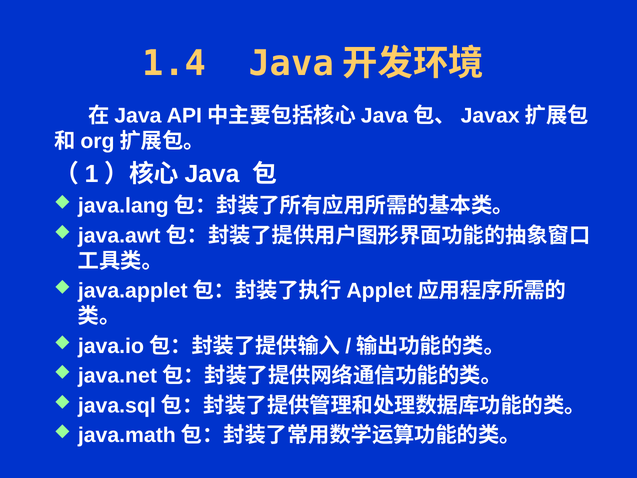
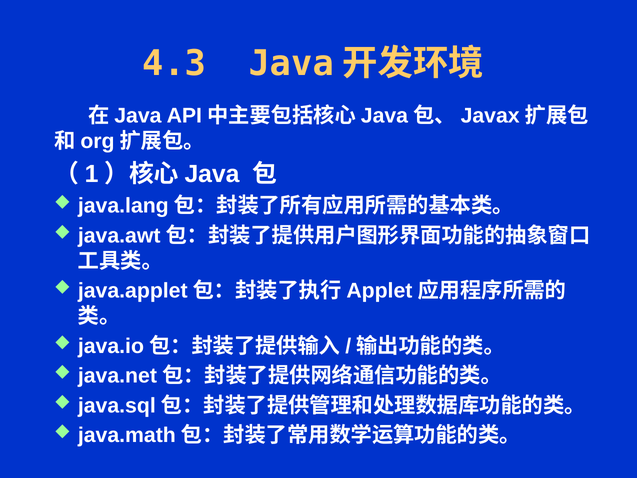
1.4: 1.4 -> 4.3
